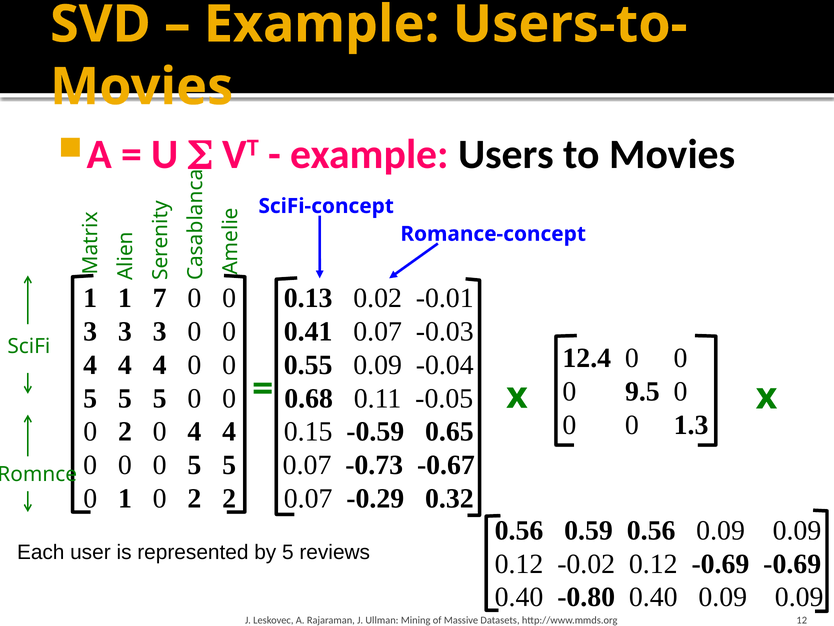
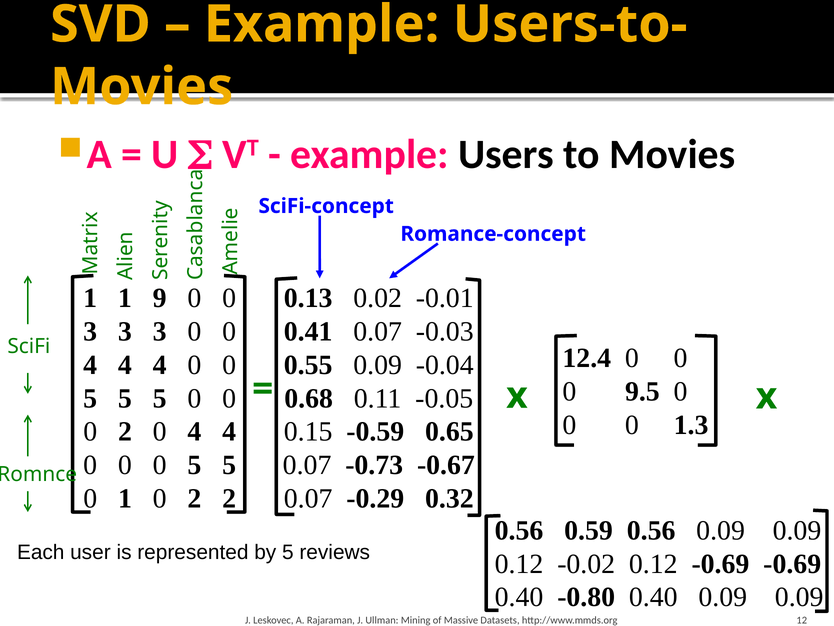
7: 7 -> 9
